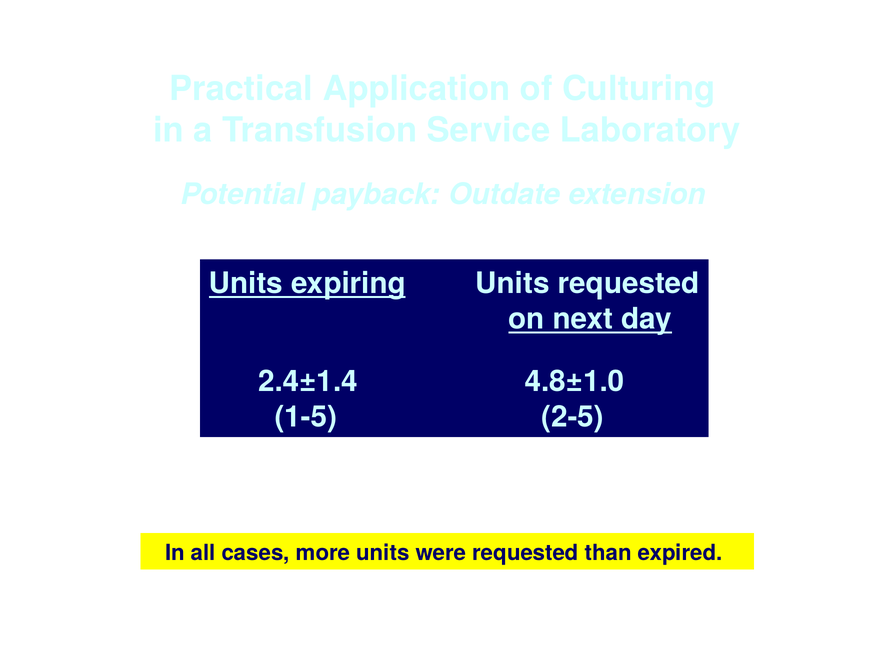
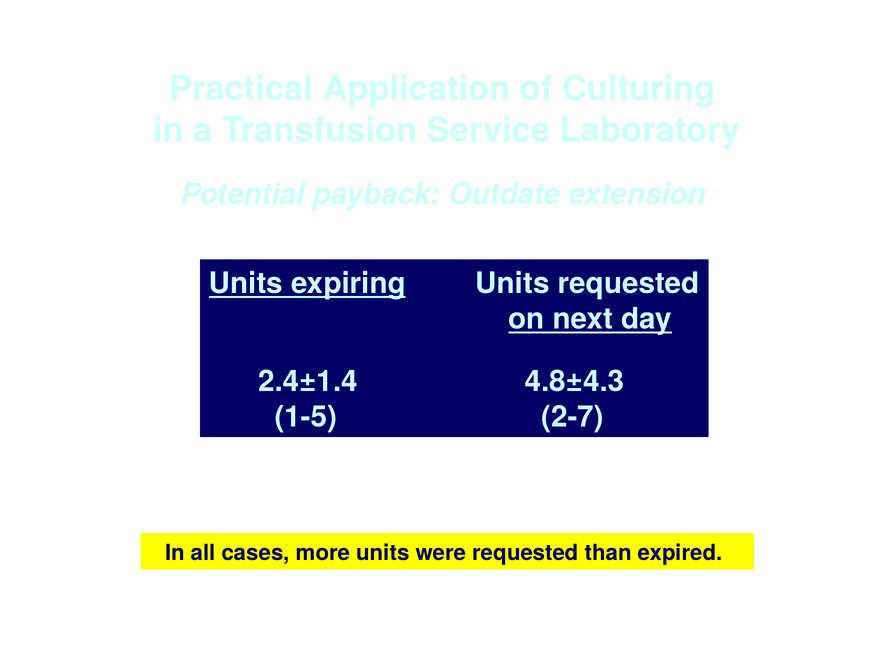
4.8±1.0: 4.8±1.0 -> 4.8±4.3
2-5: 2-5 -> 2-7
